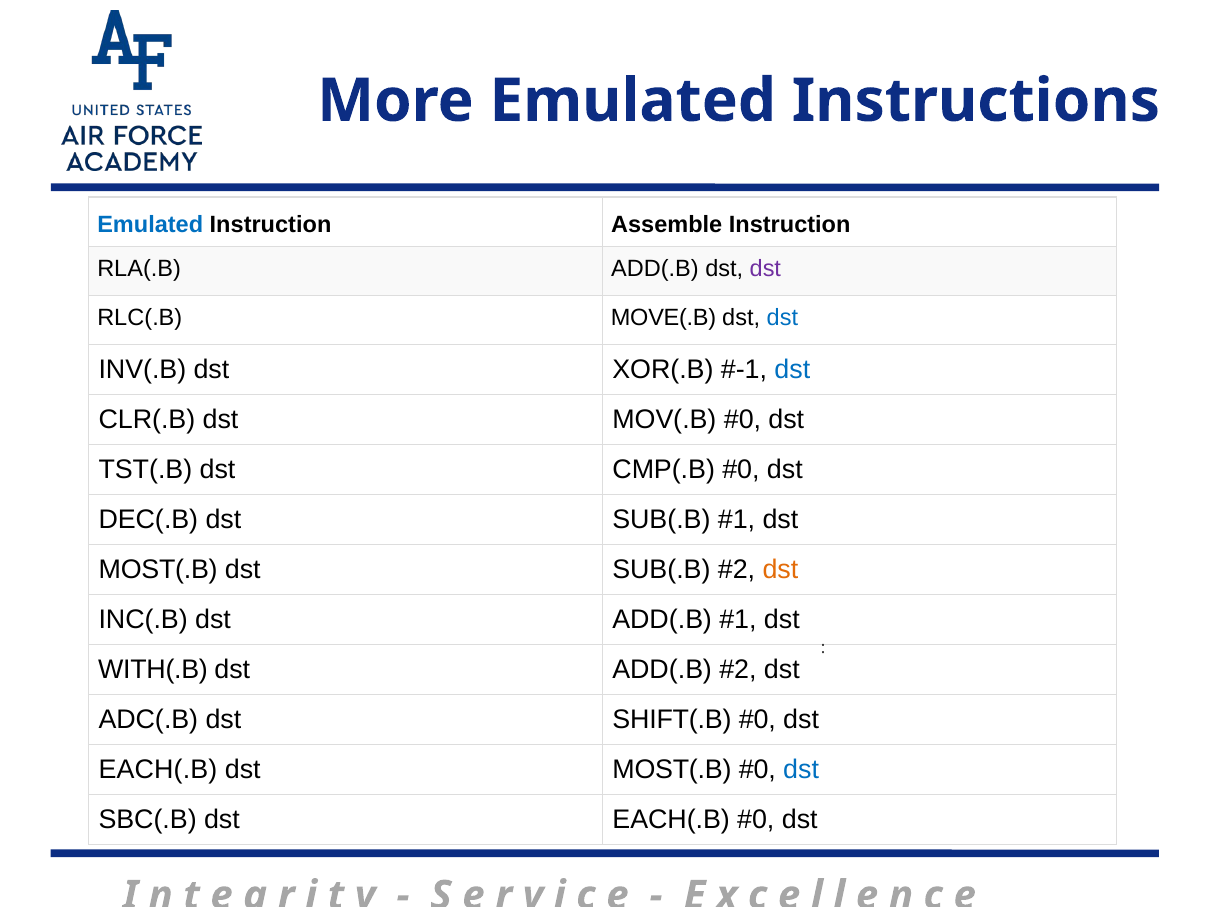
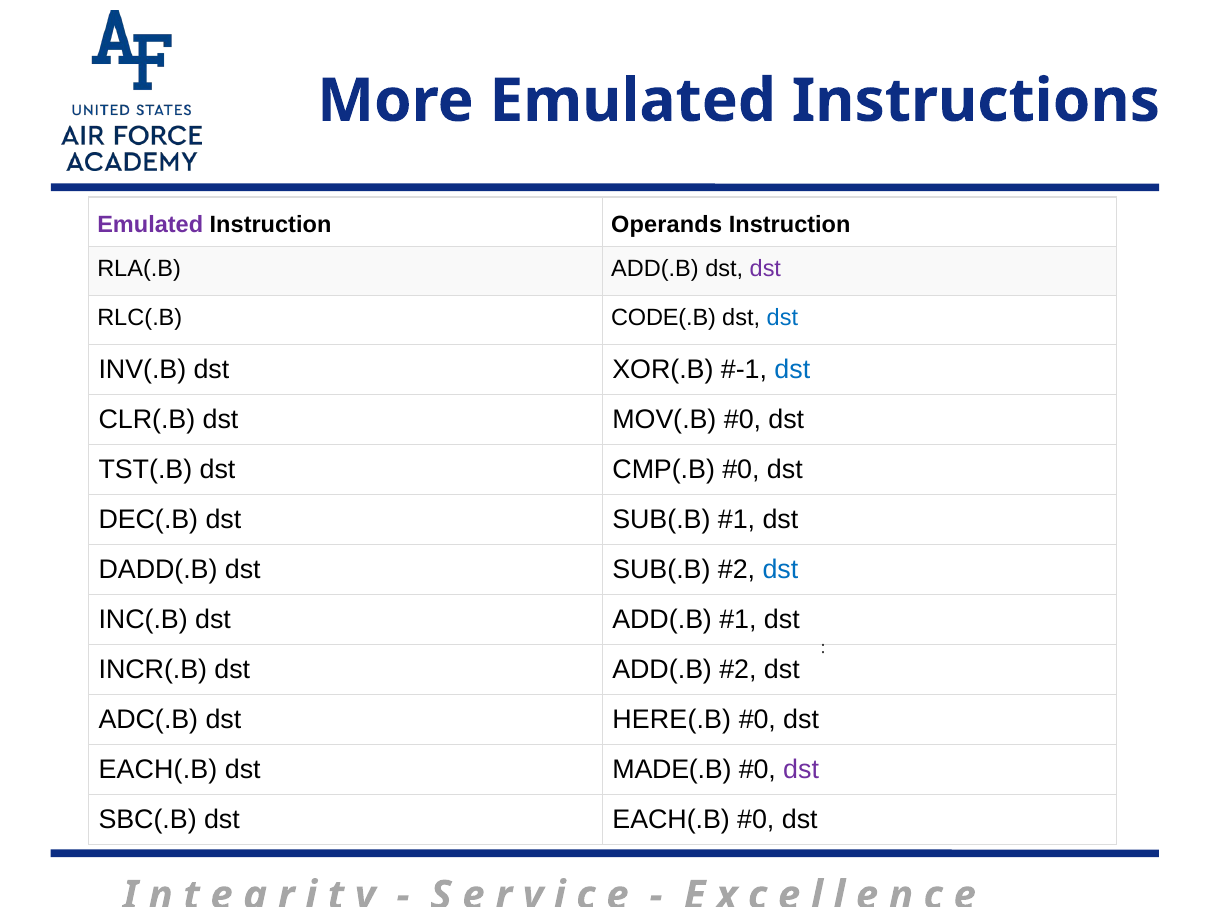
Emulated at (150, 224) colour: blue -> purple
Assemble: Assemble -> Operands
MOVE(.B: MOVE(.B -> CODE(.B
MOST(.B at (158, 569): MOST(.B -> DADD(.B
dst at (780, 569) colour: orange -> blue
WITH(.B: WITH(.B -> INCR(.B
SHIFT(.B: SHIFT(.B -> HERE(.B
MOST(.B at (672, 769): MOST(.B -> MADE(.B
dst at (801, 769) colour: blue -> purple
